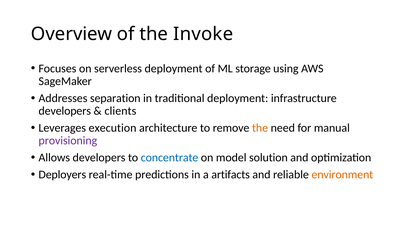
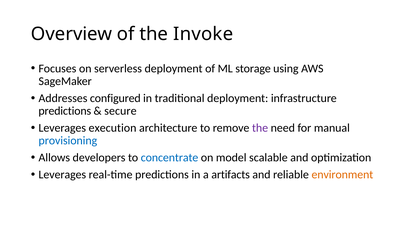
separation: separation -> configured
developers at (65, 111): developers -> predictions
clients: clients -> secure
the at (260, 128) colour: orange -> purple
provisioning colour: purple -> blue
solution: solution -> scalable
Deployers at (62, 175): Deployers -> Leverages
